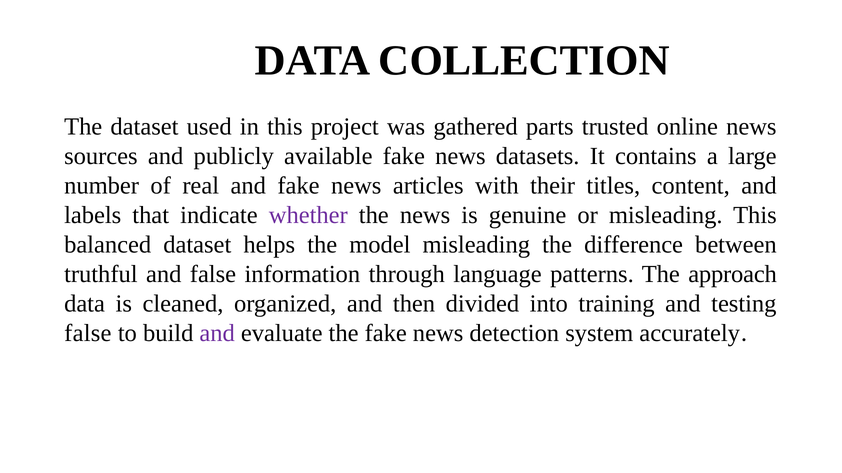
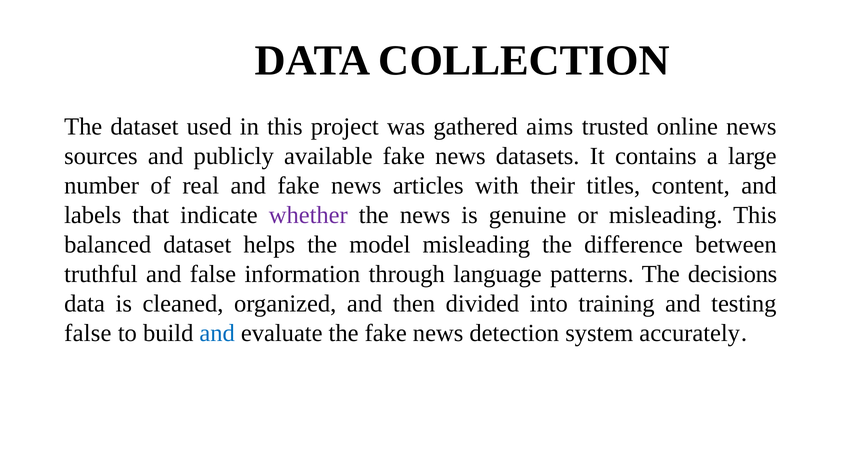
parts: parts -> aims
approach: approach -> decisions
and at (217, 333) colour: purple -> blue
